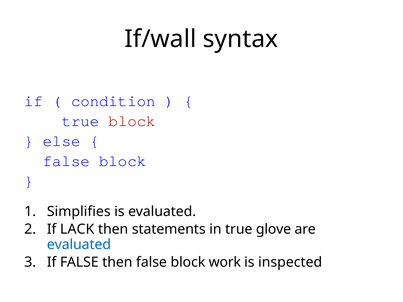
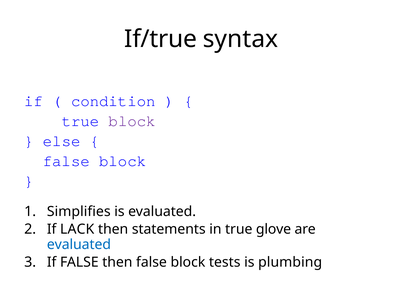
If/wall: If/wall -> If/true
block at (132, 121) colour: red -> purple
work: work -> tests
inspected: inspected -> plumbing
